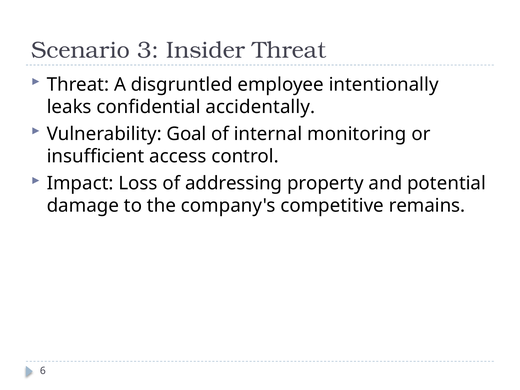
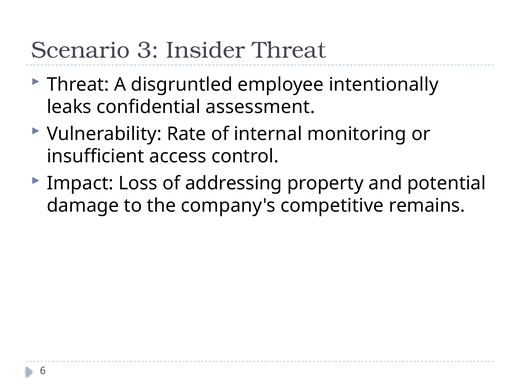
accidentally: accidentally -> assessment
Goal: Goal -> Rate
